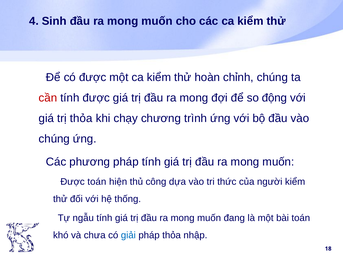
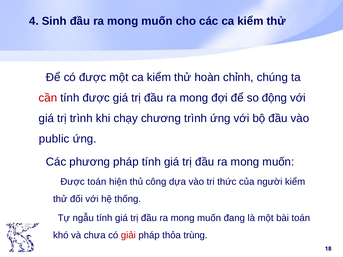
trị thỏa: thỏa -> trình
chúng at (54, 139): chúng -> public
giải colour: blue -> red
nhập: nhập -> trùng
